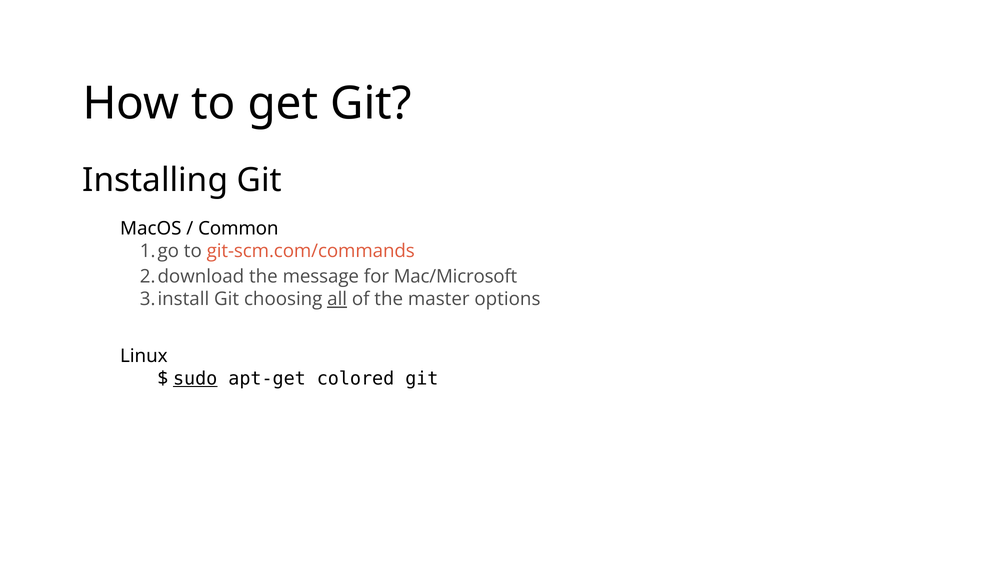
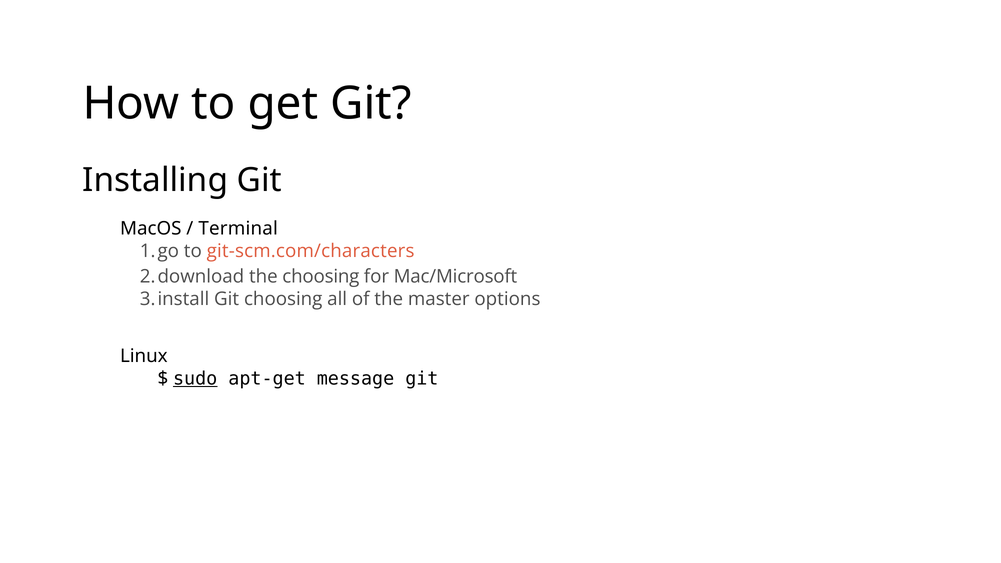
Common: Common -> Terminal
git-scm.com/commands: git-scm.com/commands -> git-scm.com/characters
the message: message -> choosing
all underline: present -> none
colored: colored -> message
